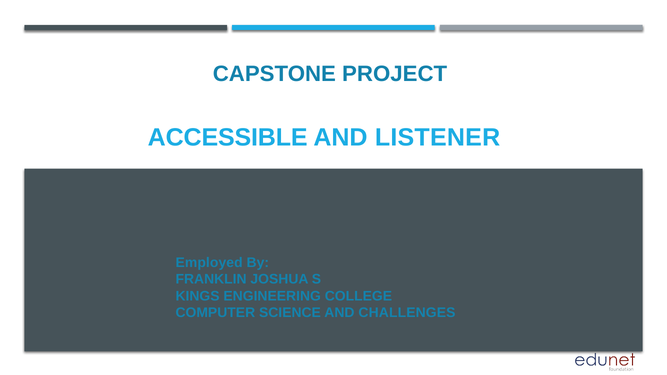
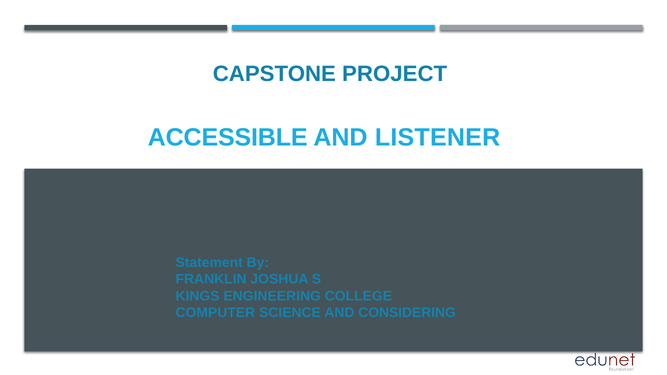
Employed: Employed -> Statement
CHALLENGES: CHALLENGES -> CONSIDERING
